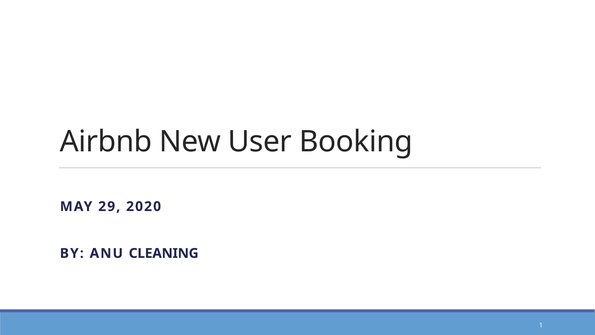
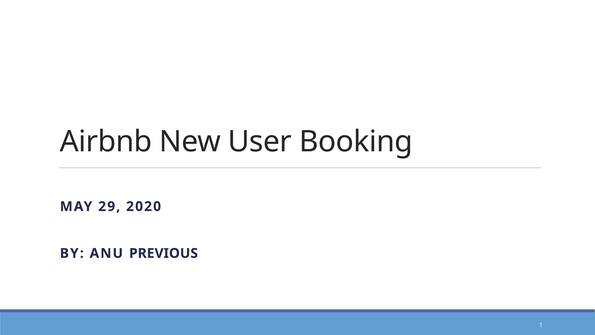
CLEANING: CLEANING -> PREVIOUS
